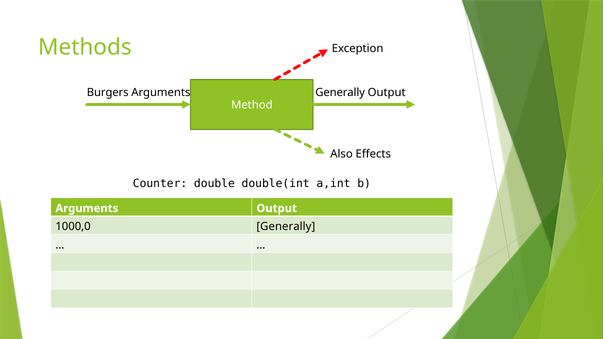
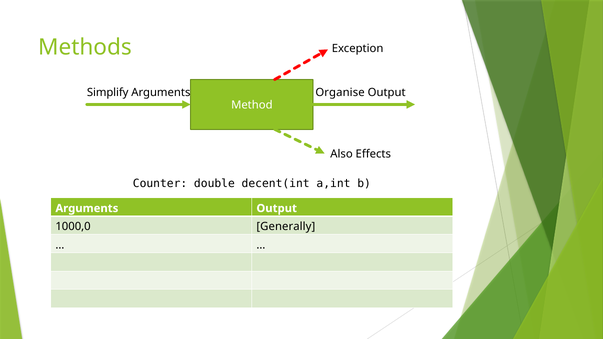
Burgers: Burgers -> Simplify
Arguments Generally: Generally -> Organise
double(int: double(int -> decent(int
